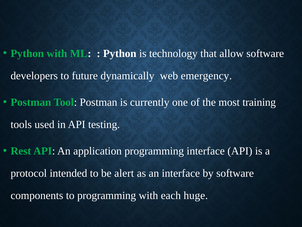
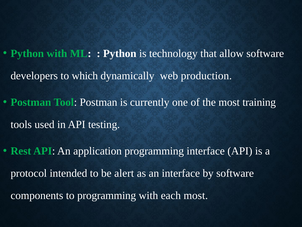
future: future -> which
emergency: emergency -> production
each huge: huge -> most
